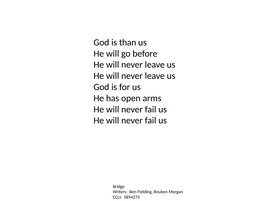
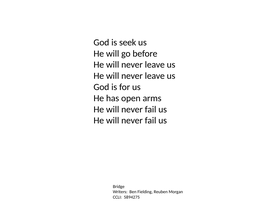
than: than -> seek
